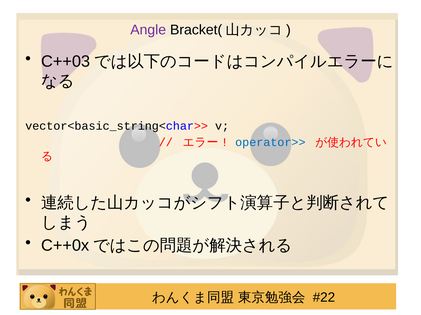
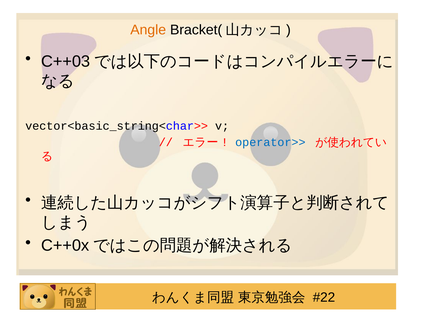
Angle colour: purple -> orange
